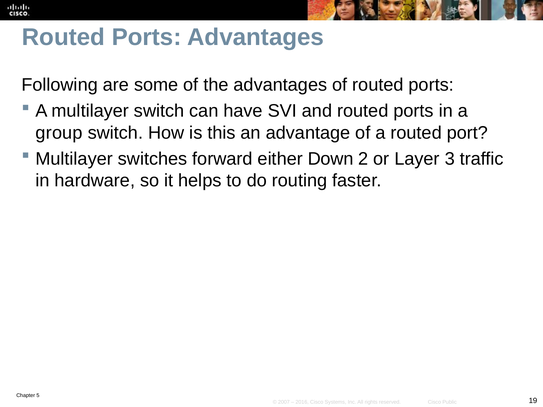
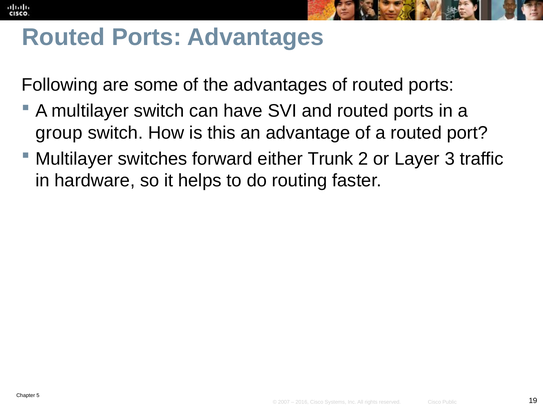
Down: Down -> Trunk
